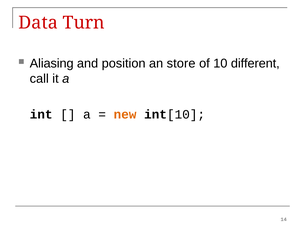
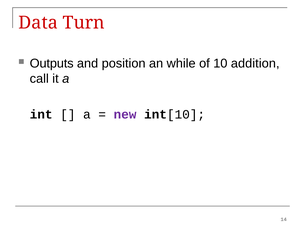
Aliasing: Aliasing -> Outputs
store: store -> while
different: different -> addition
new colour: orange -> purple
